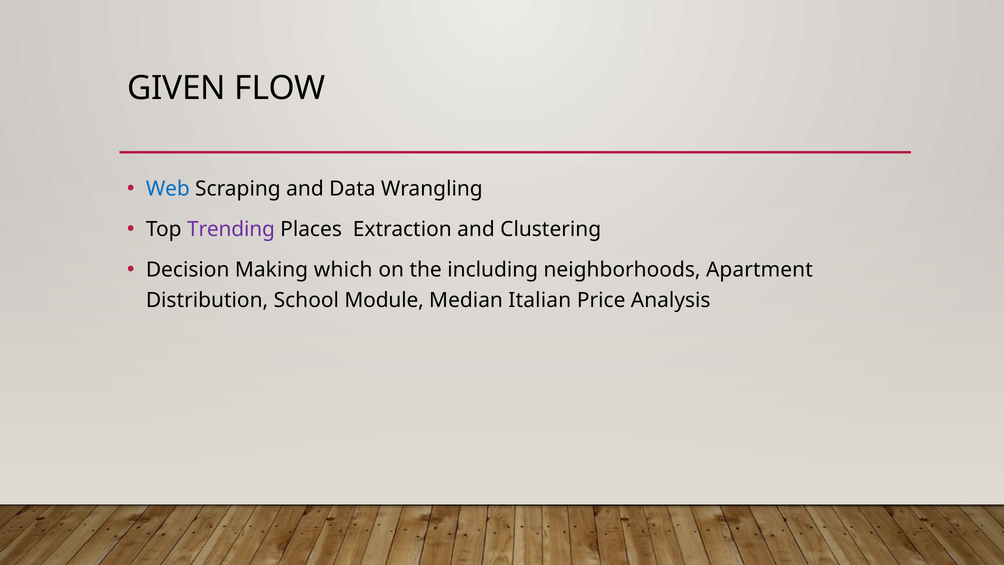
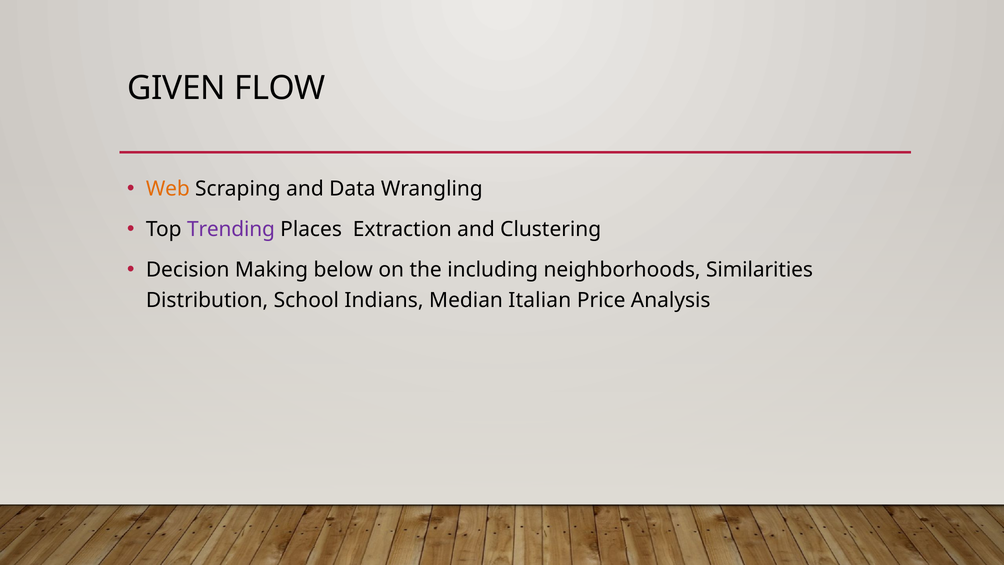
Web colour: blue -> orange
which: which -> below
Apartment: Apartment -> Similarities
Module: Module -> Indians
